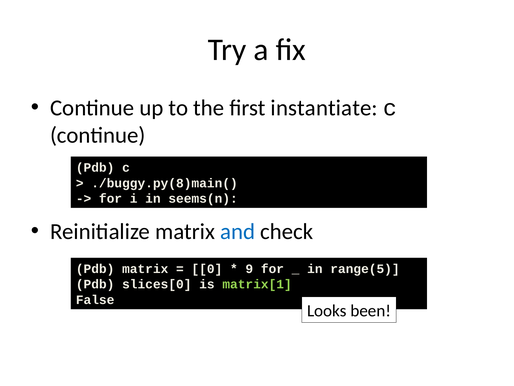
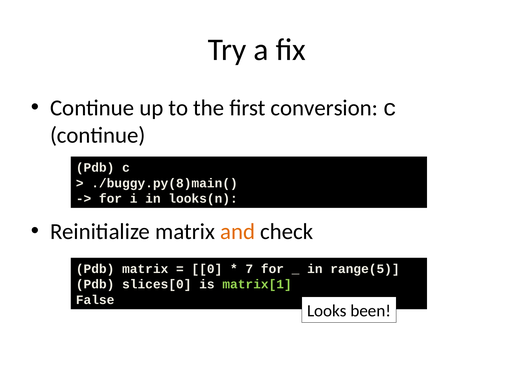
instantiate: instantiate -> conversion
seems(n: seems(n -> looks(n
and colour: blue -> orange
9: 9 -> 7
